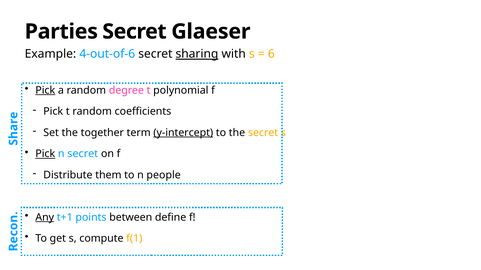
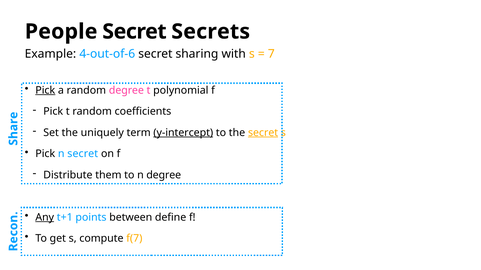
Parties: Parties -> People
Glaeser: Glaeser -> Secrets
sharing underline: present -> none
6: 6 -> 7
together: together -> uniquely
secret at (263, 133) underline: none -> present
Pick at (45, 154) underline: present -> none
n people: people -> degree
f(1: f(1 -> f(7
